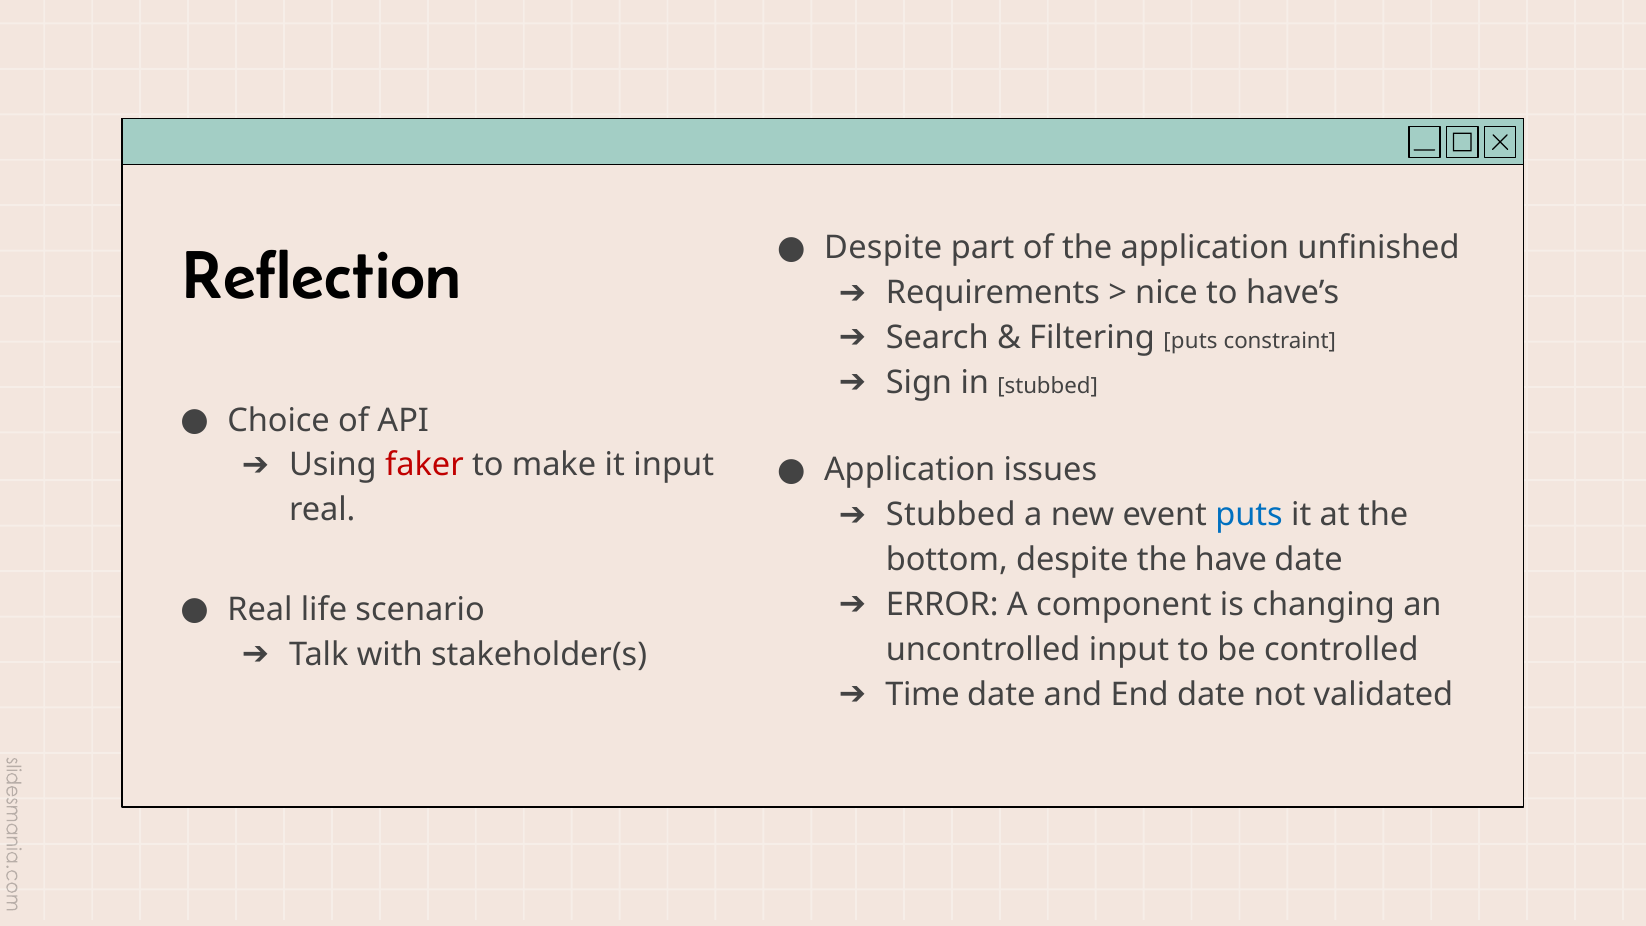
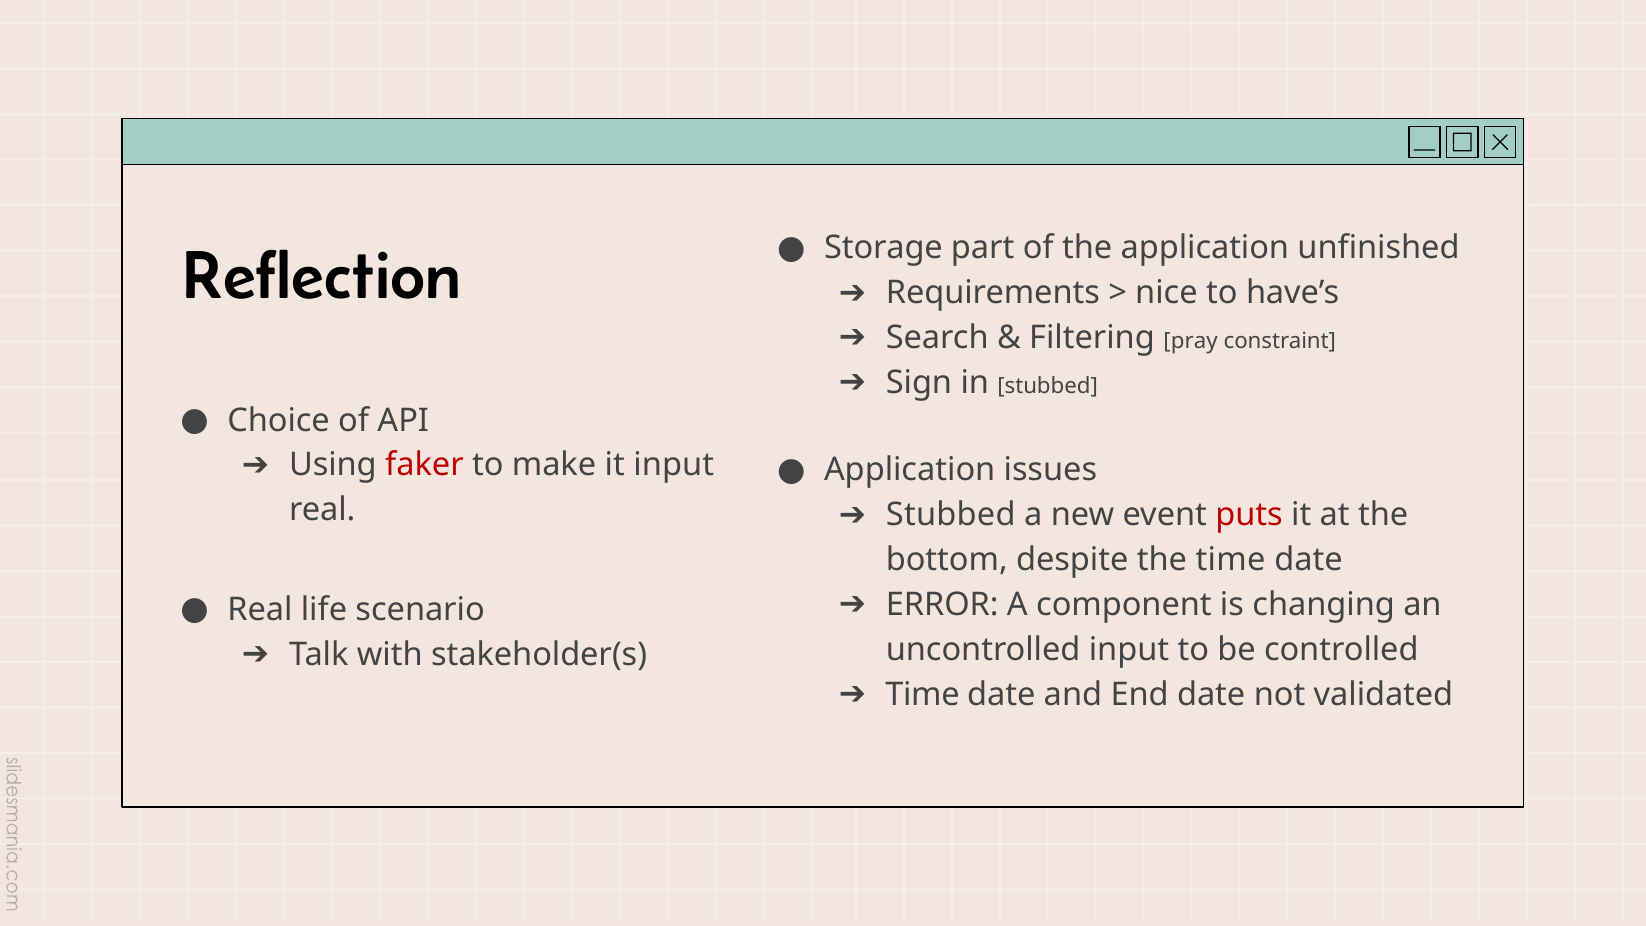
Despite at (883, 248): Despite -> Storage
Filtering puts: puts -> pray
puts at (1249, 515) colour: blue -> red
the have: have -> time
